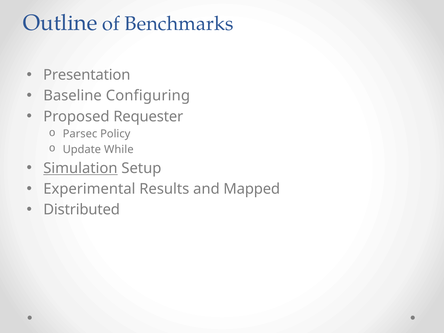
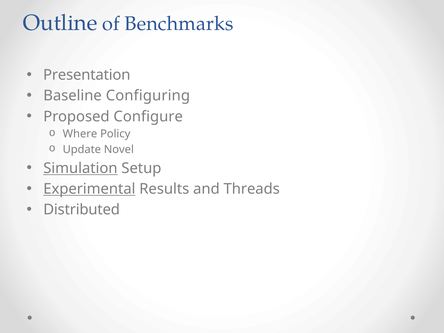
Requester: Requester -> Configure
Parsec: Parsec -> Where
While: While -> Novel
Experimental underline: none -> present
Mapped: Mapped -> Threads
